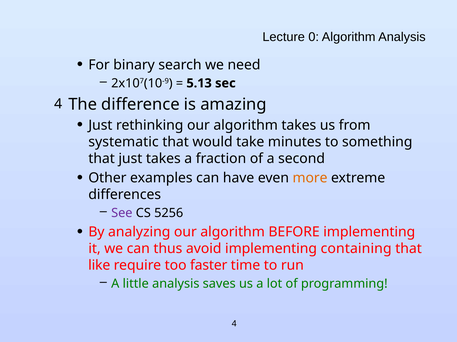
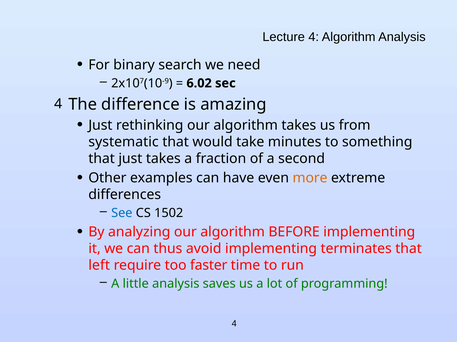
Lecture 0: 0 -> 4
5.13: 5.13 -> 6.02
See colour: purple -> blue
5256: 5256 -> 1502
containing: containing -> terminates
like: like -> left
